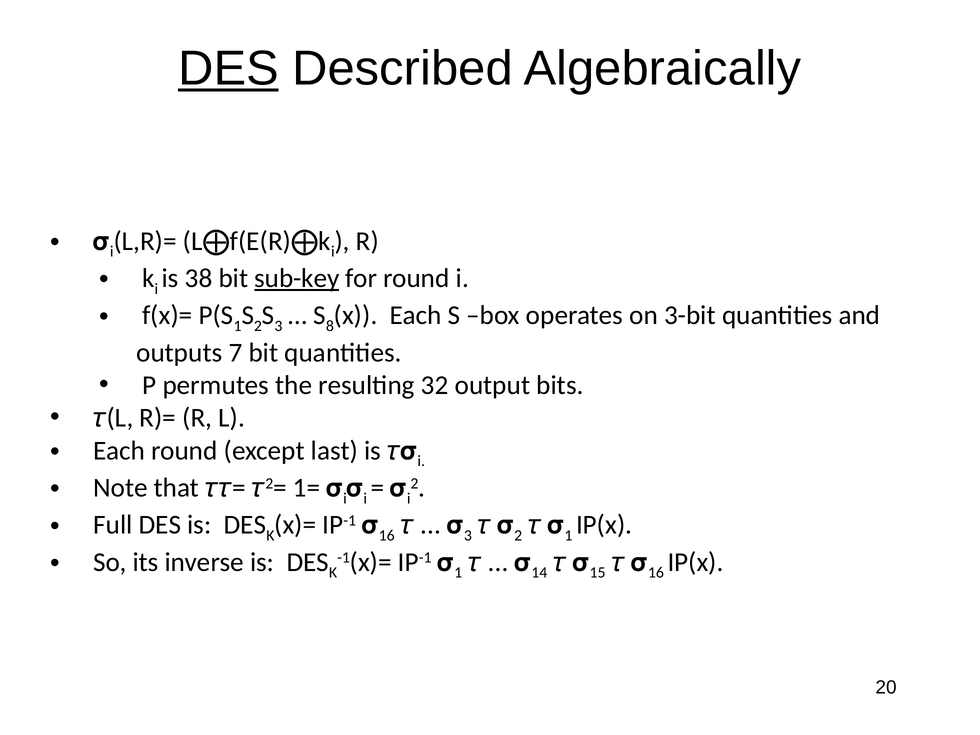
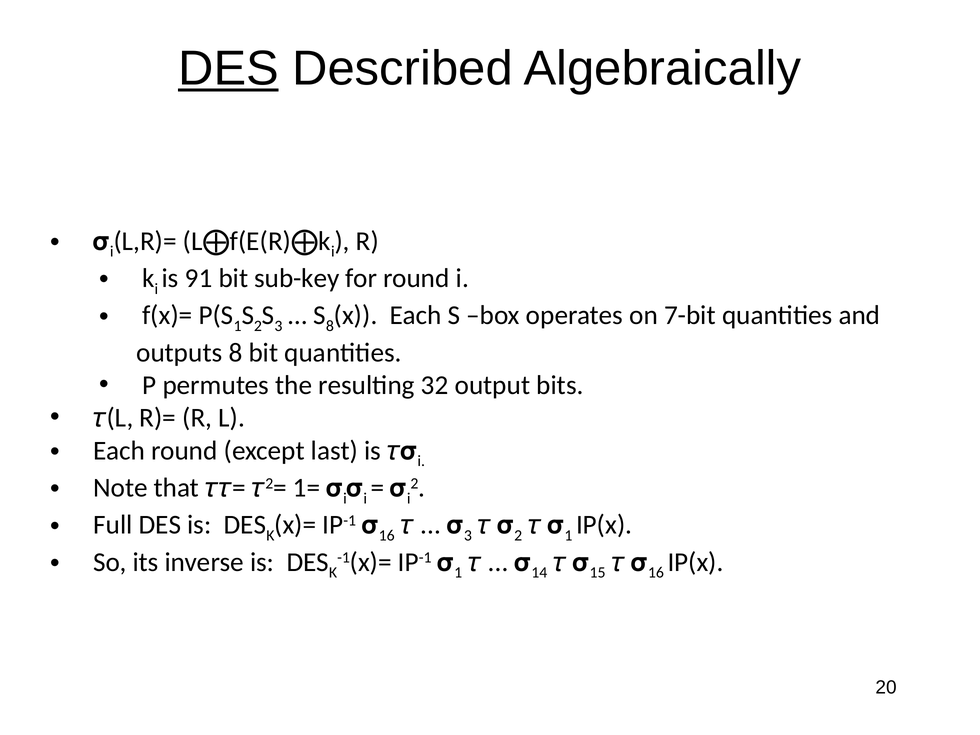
38: 38 -> 91
sub-key underline: present -> none
3-bit: 3-bit -> 7-bit
outputs 7: 7 -> 8
